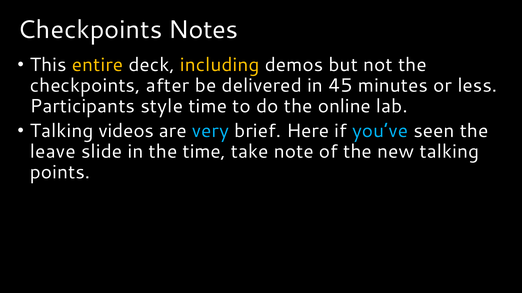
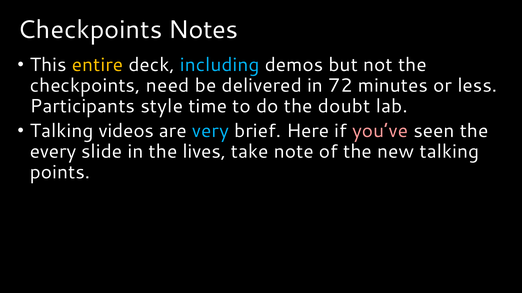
including colour: yellow -> light blue
after: after -> need
45: 45 -> 72
online: online -> doubt
you’ve colour: light blue -> pink
leave: leave -> every
the time: time -> lives
